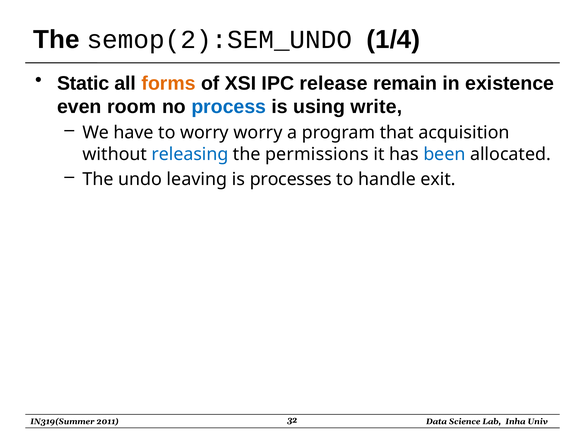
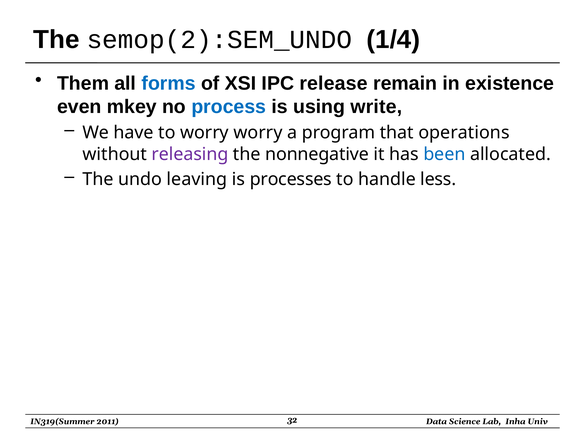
Static: Static -> Them
forms colour: orange -> blue
room: room -> mkey
acquisition: acquisition -> operations
releasing colour: blue -> purple
permissions: permissions -> nonnegative
exit: exit -> less
